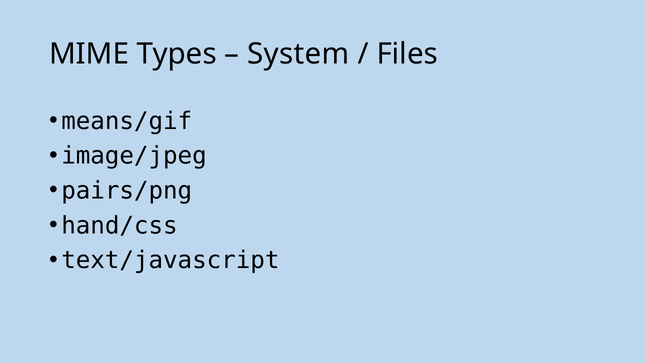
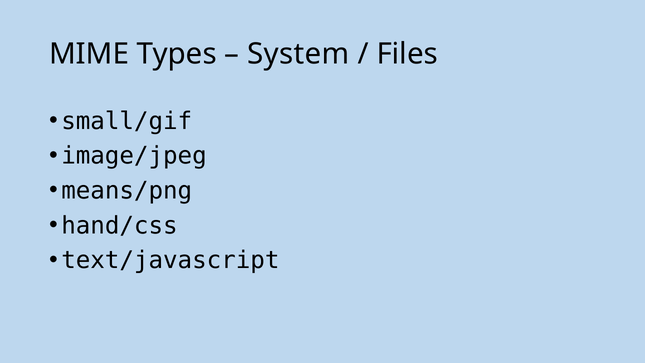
means/gif: means/gif -> small/gif
pairs/png: pairs/png -> means/png
